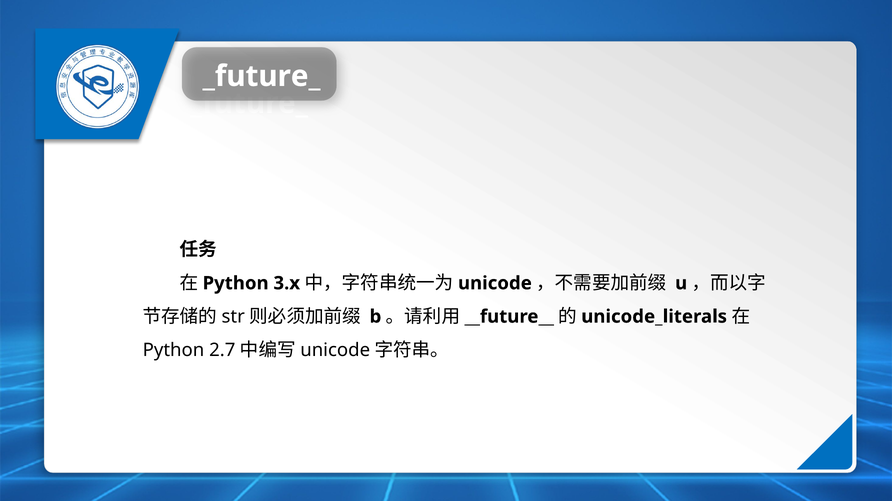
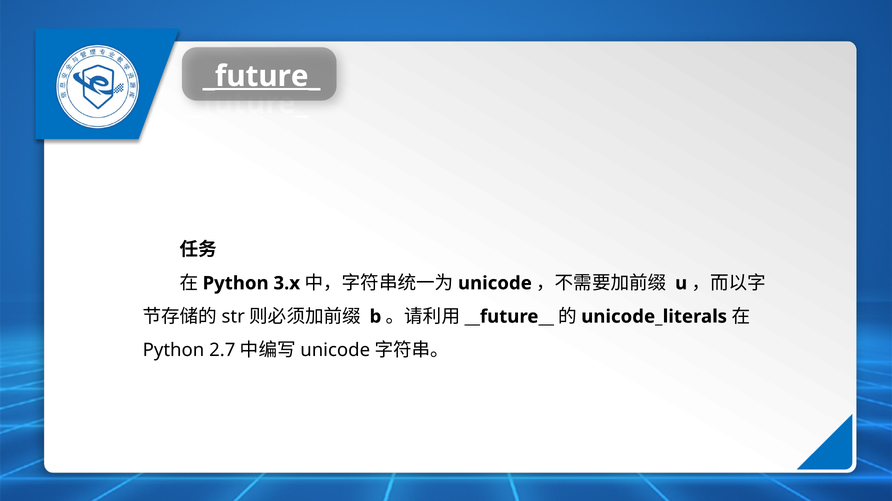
_future_ at (262, 76) underline: none -> present
